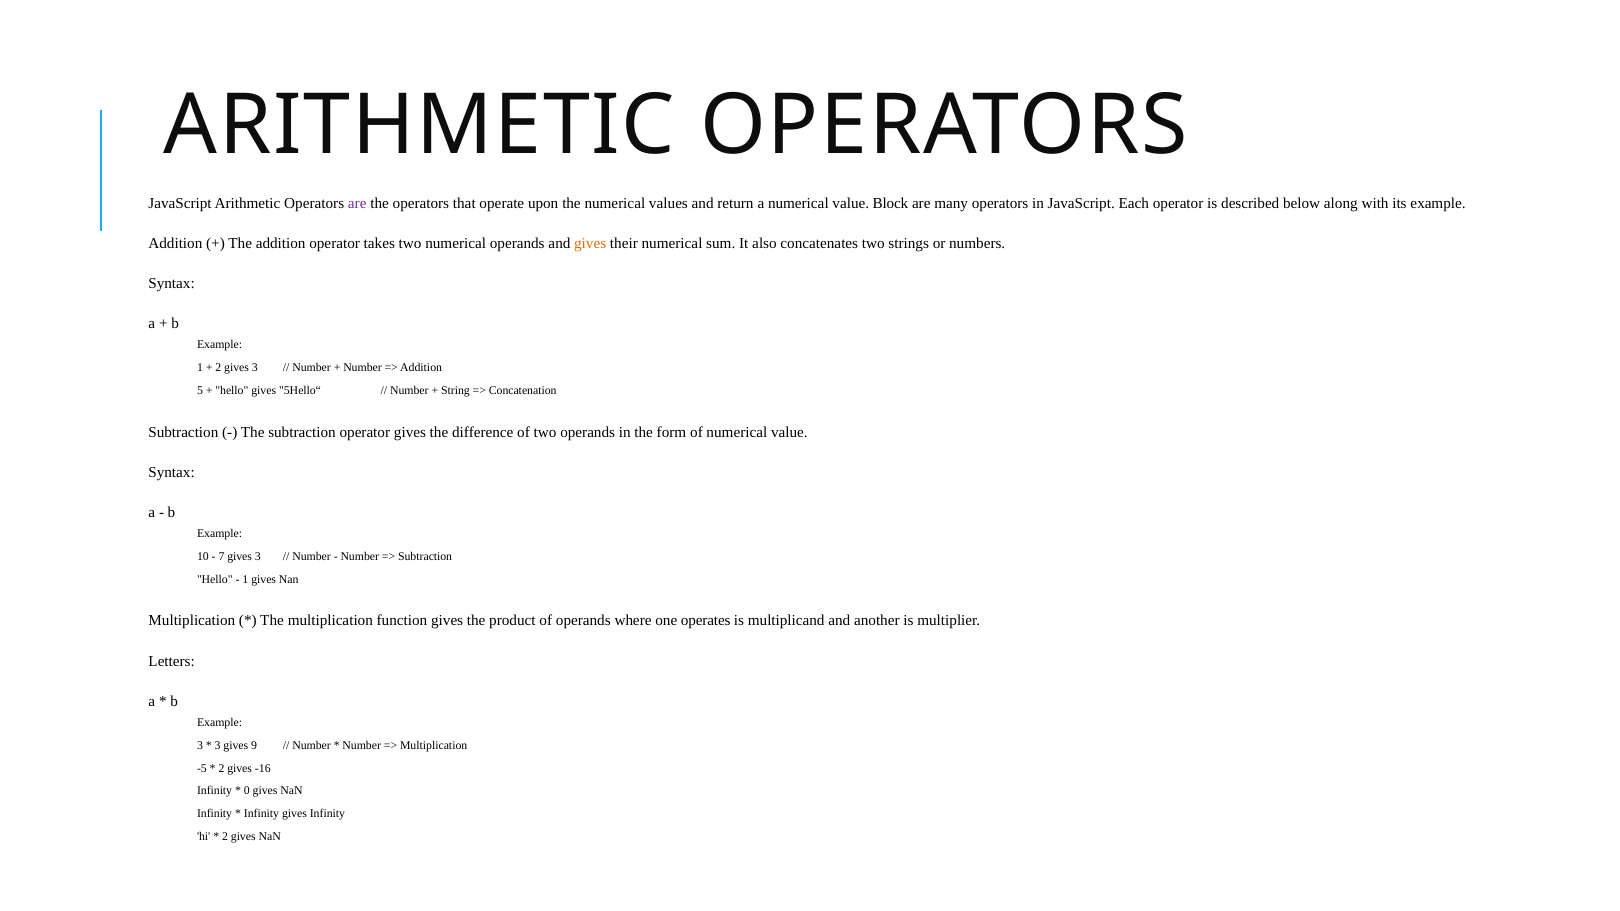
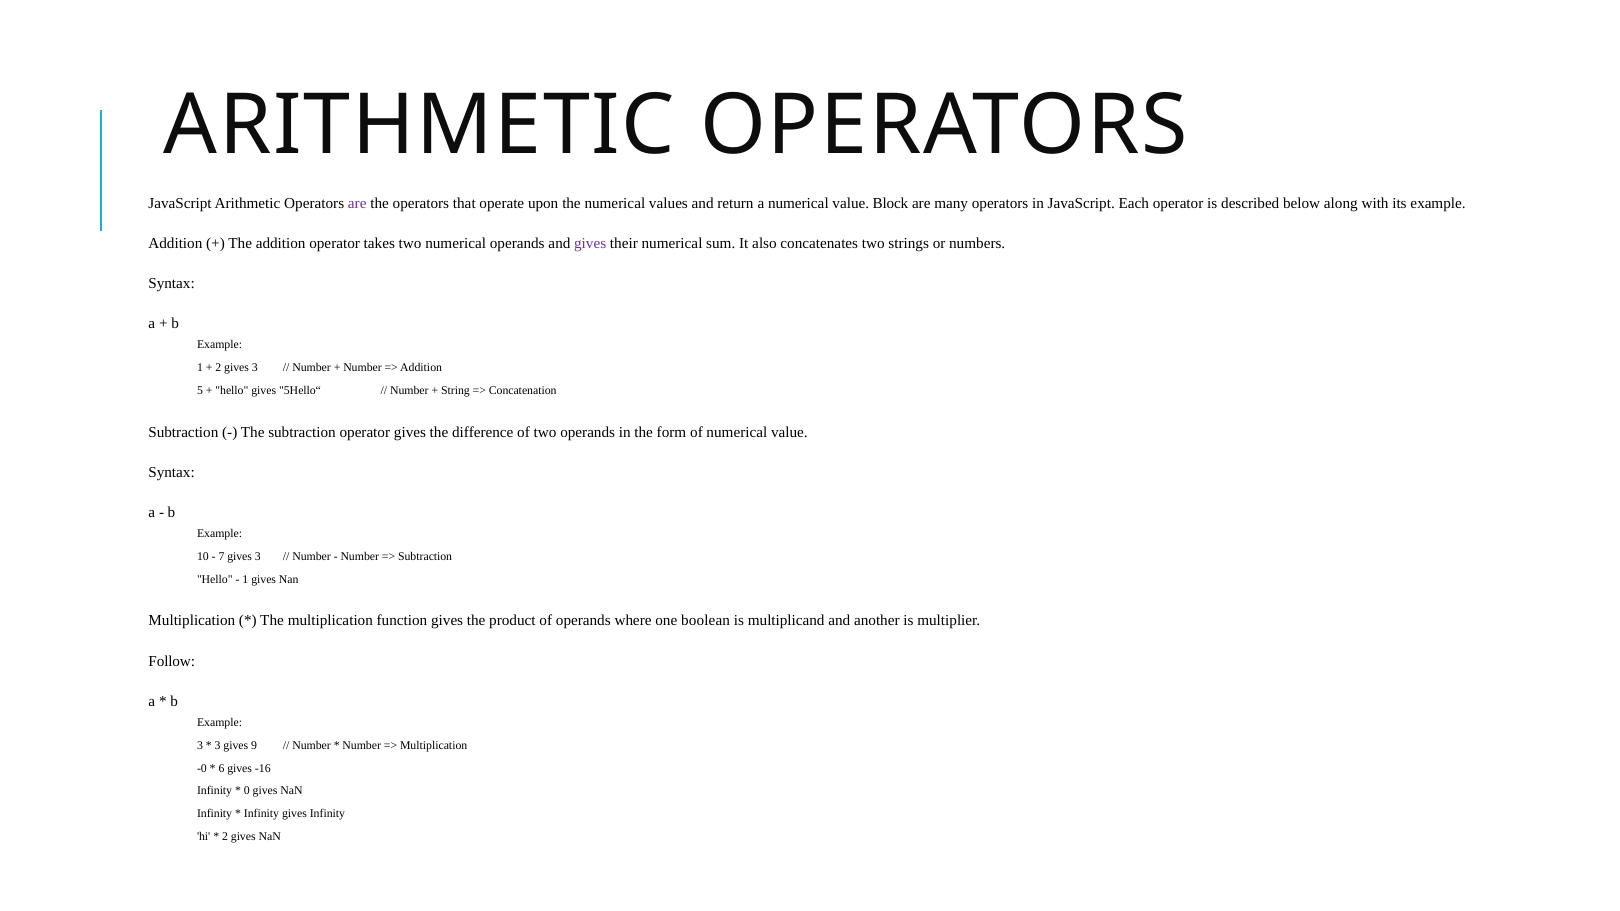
gives at (590, 243) colour: orange -> purple
operates: operates -> boolean
Letters: Letters -> Follow
-5: -5 -> -0
2 at (221, 768): 2 -> 6
